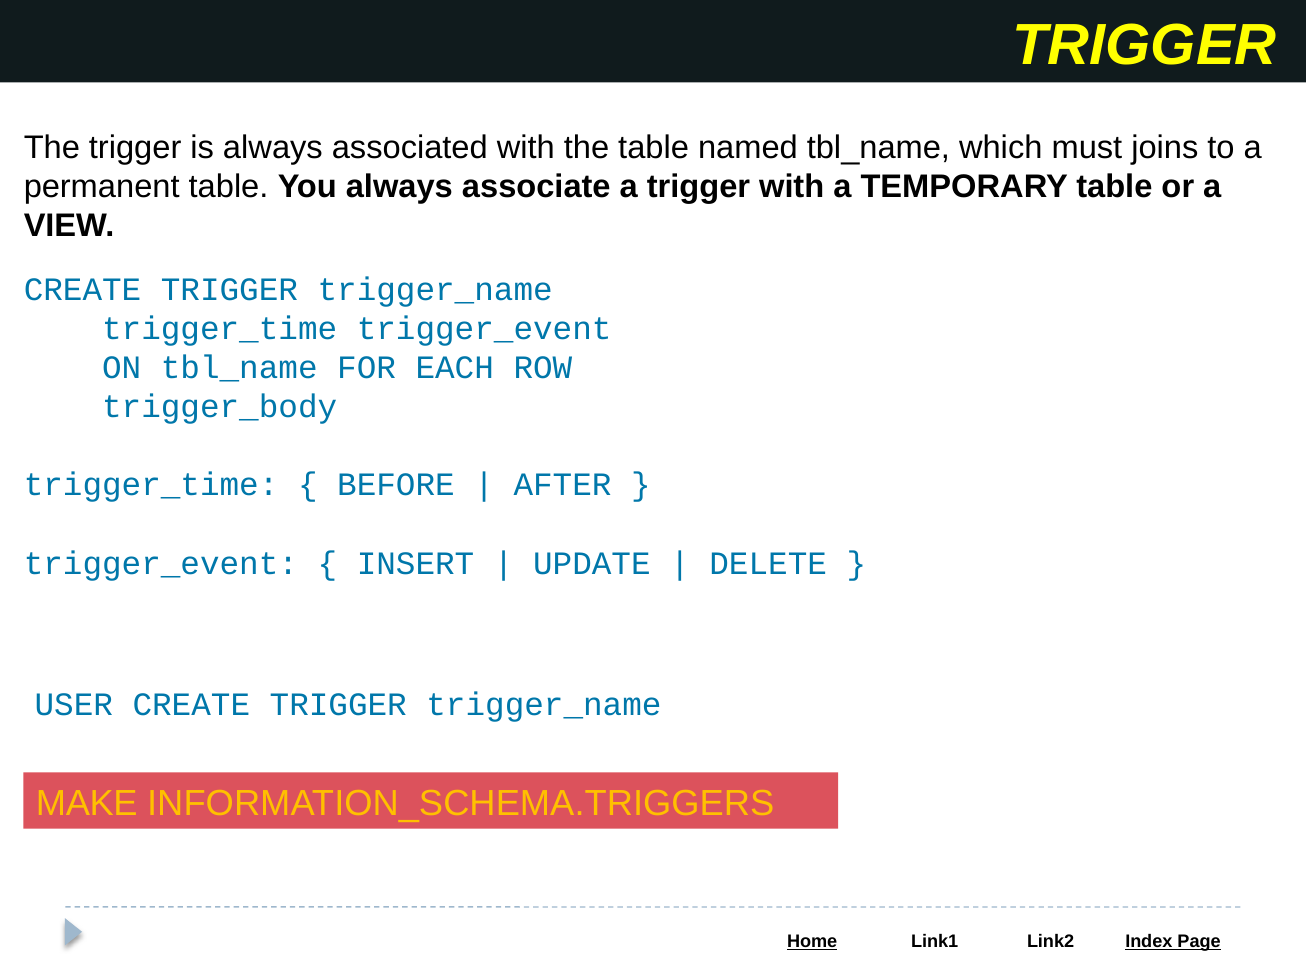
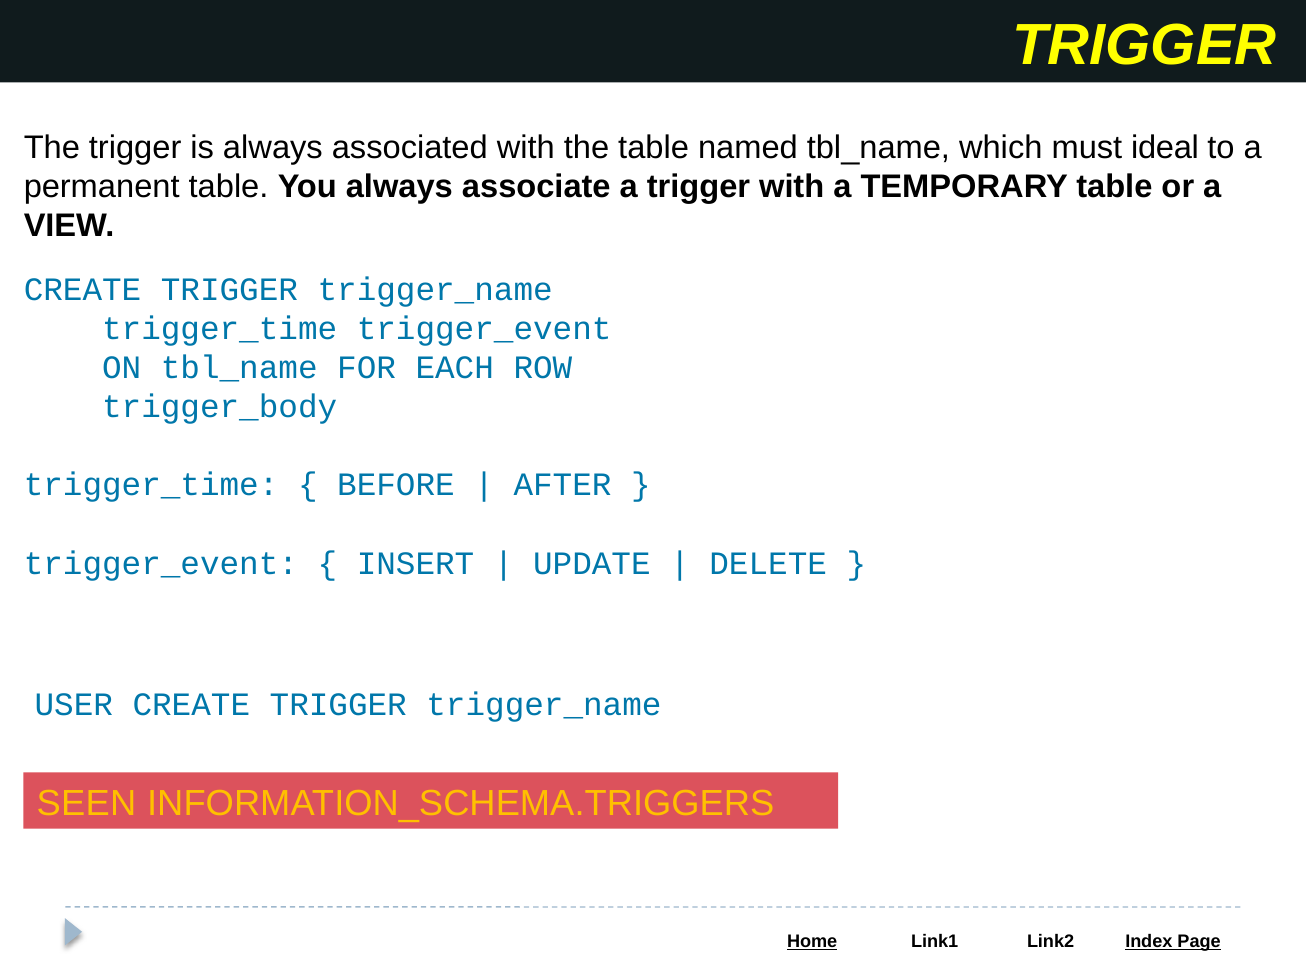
joins: joins -> ideal
MAKE: MAKE -> SEEN
